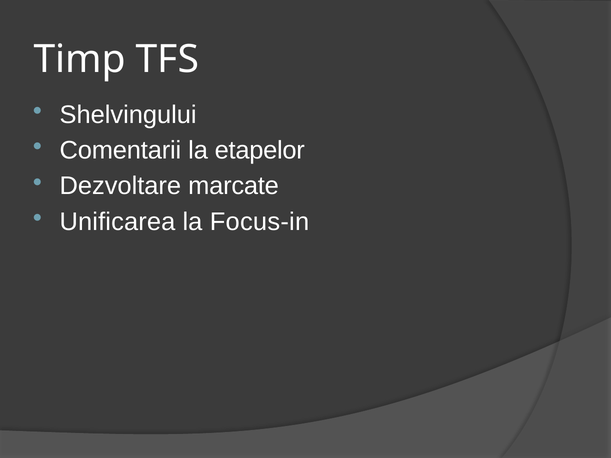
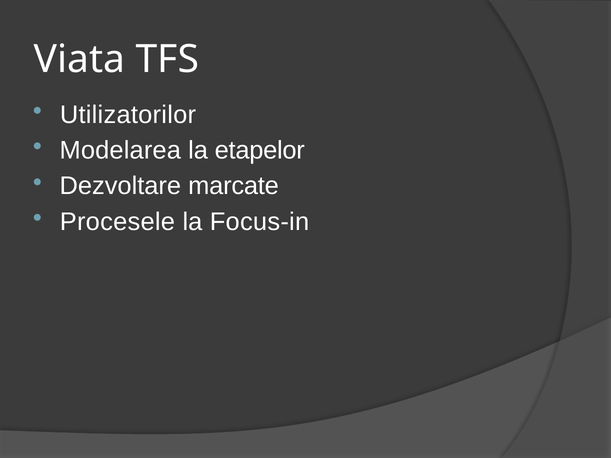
Timp: Timp -> Viata
Shelvingului: Shelvingului -> Utilizatorilor
Comentarii: Comentarii -> Modelarea
Unificarea: Unificarea -> Procesele
